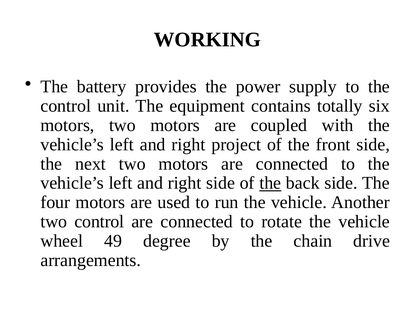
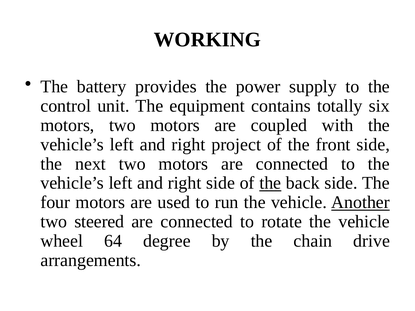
Another underline: none -> present
two control: control -> steered
49: 49 -> 64
